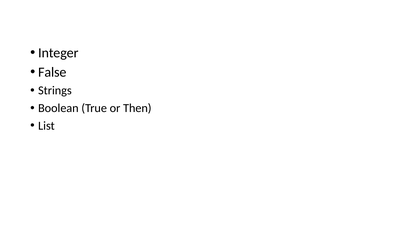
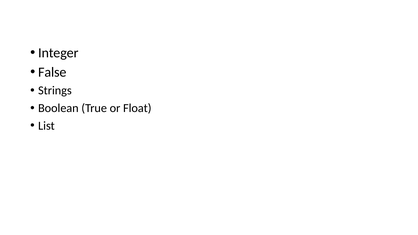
Then: Then -> Float
